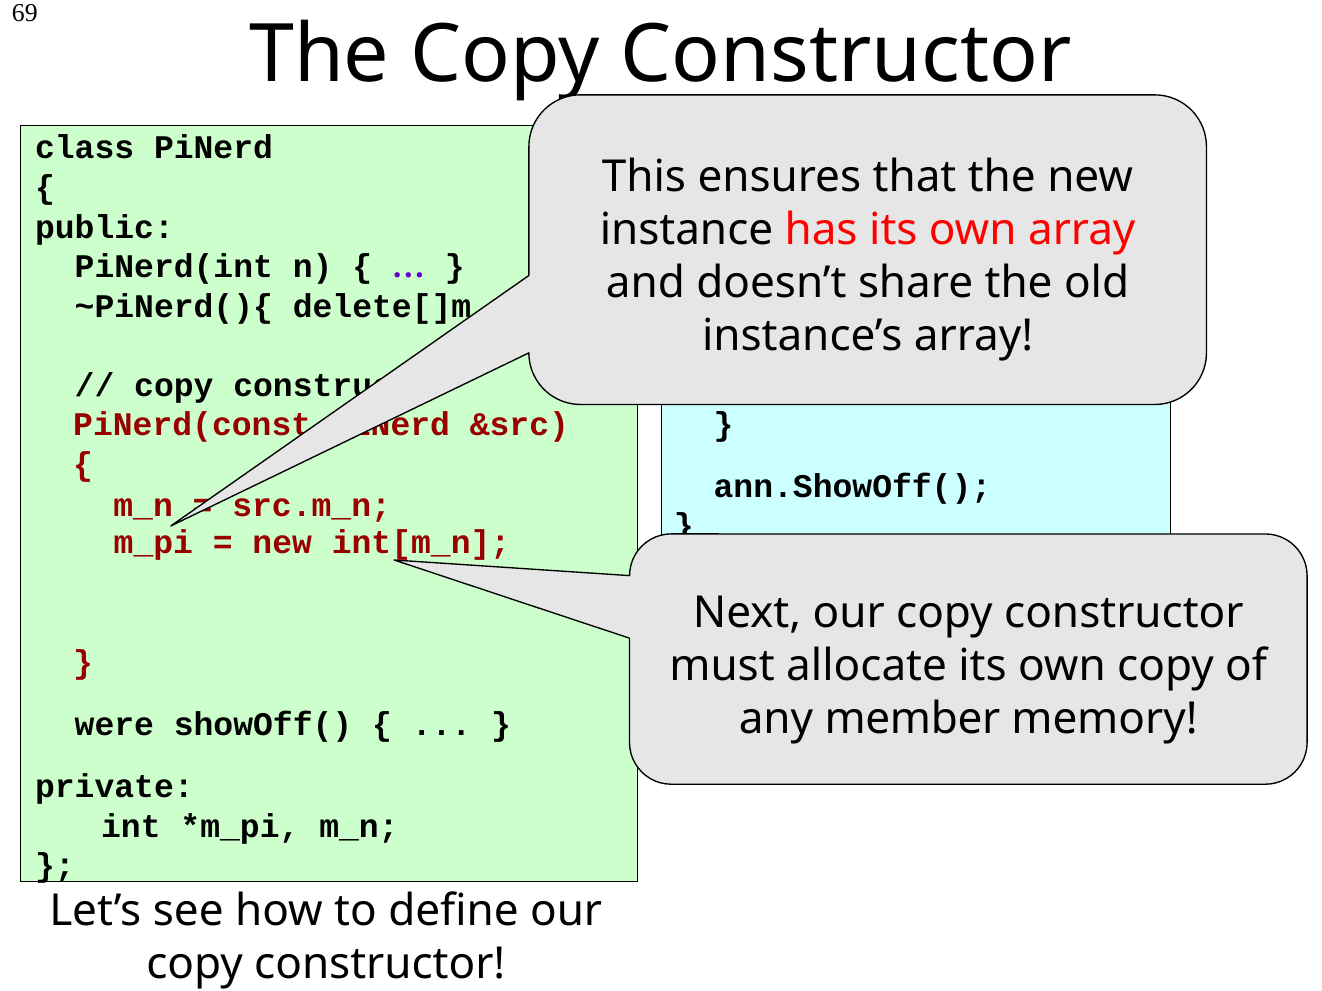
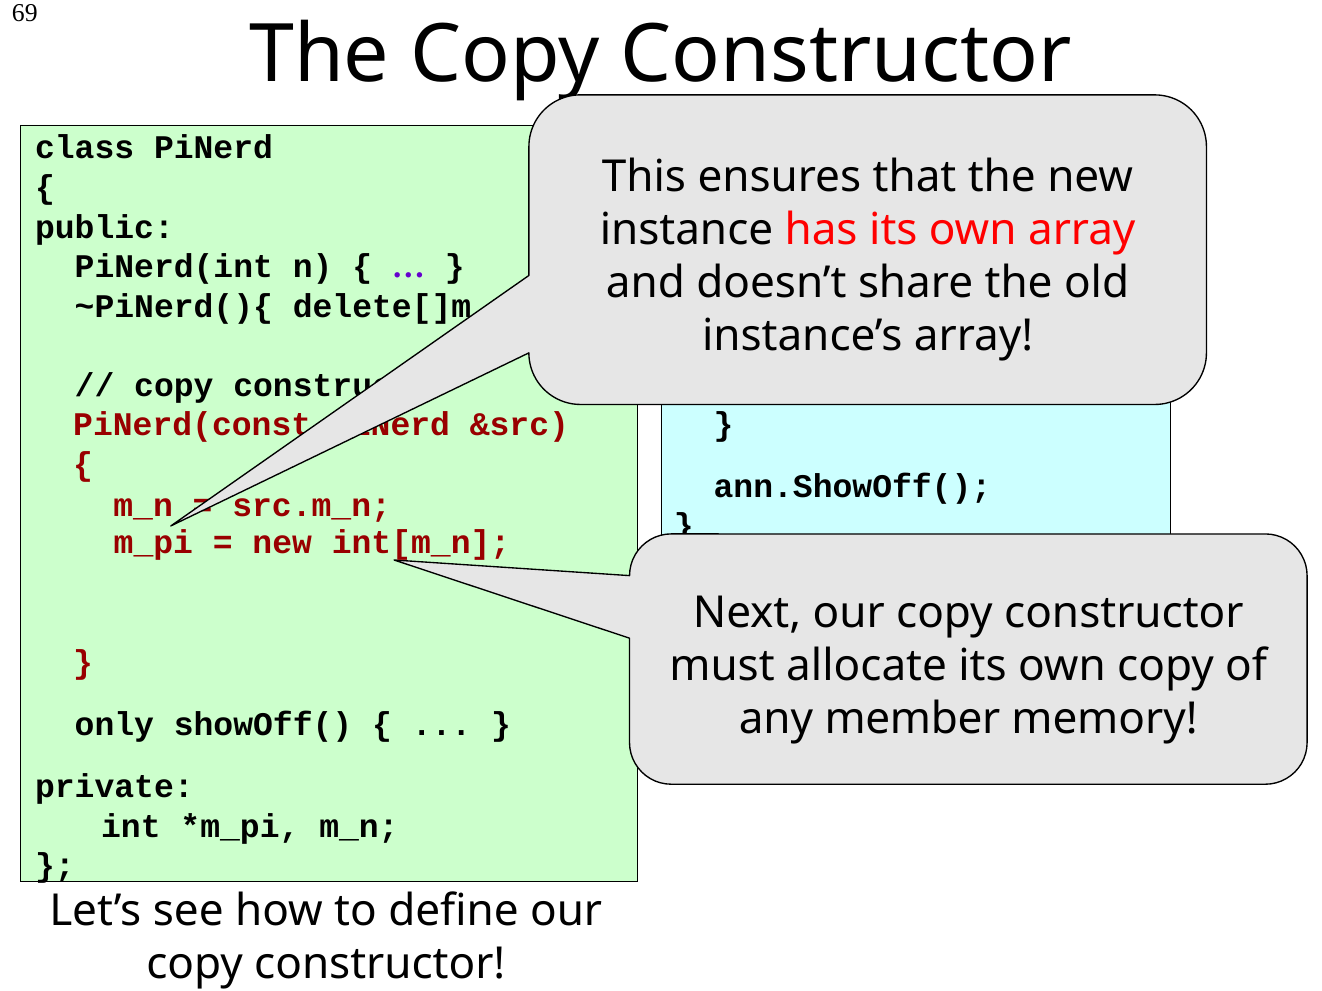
were: were -> only
